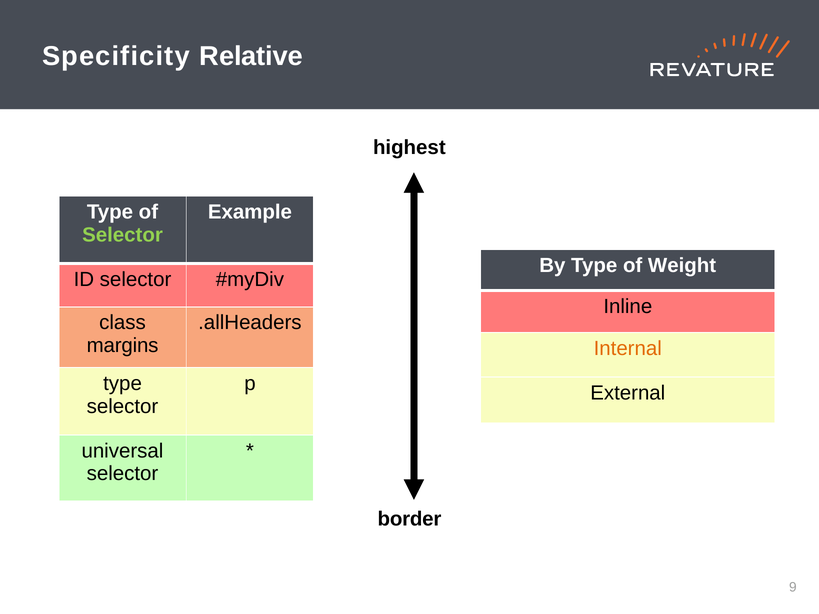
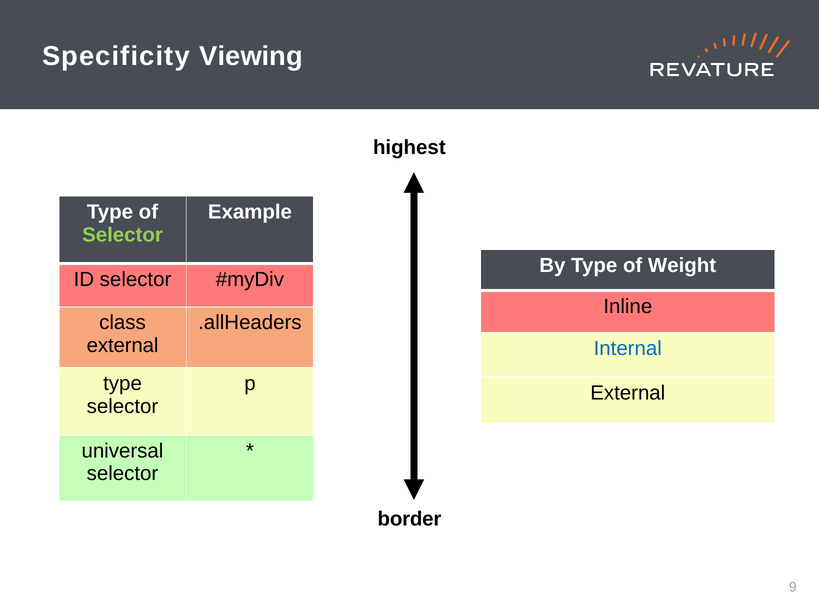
Relative: Relative -> Viewing
margins at (123, 346): margins -> external
Internal colour: orange -> blue
